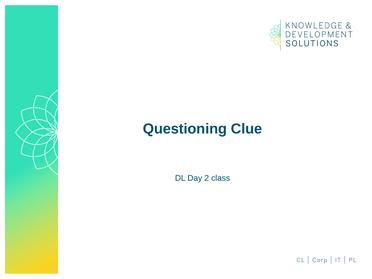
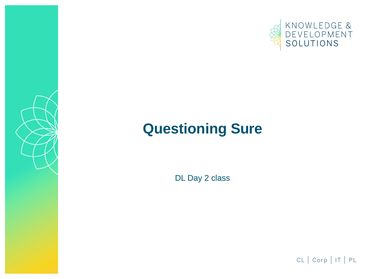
Clue: Clue -> Sure
